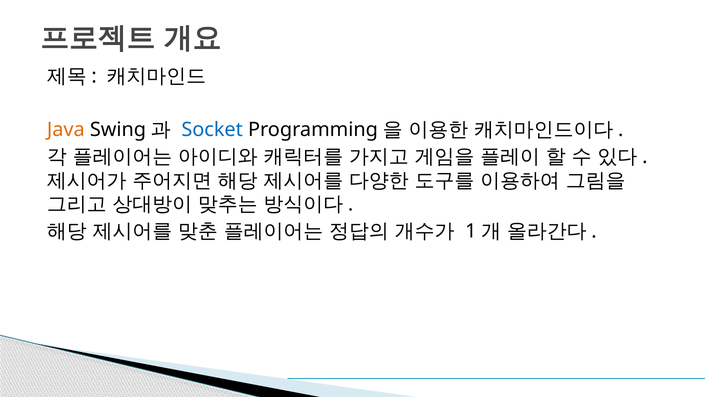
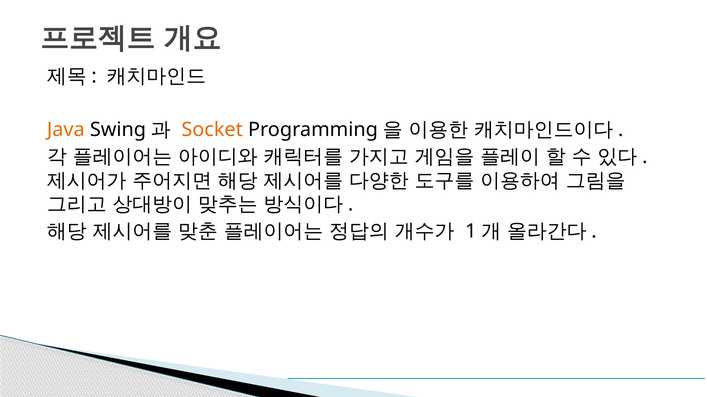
Socket colour: blue -> orange
